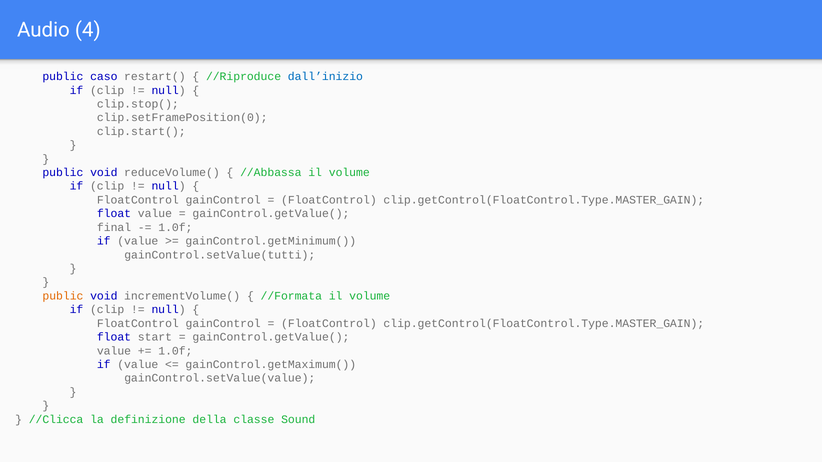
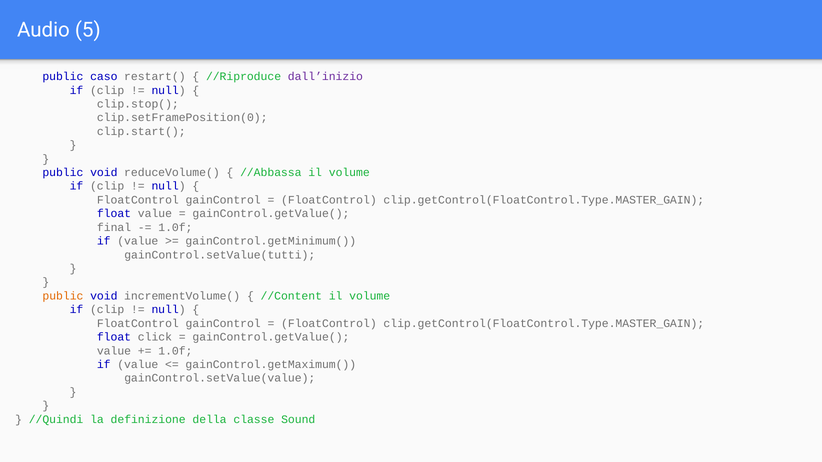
4: 4 -> 5
dall’inizio colour: blue -> purple
//Formata: //Formata -> //Content
start: start -> click
//Clicca: //Clicca -> //Quindi
